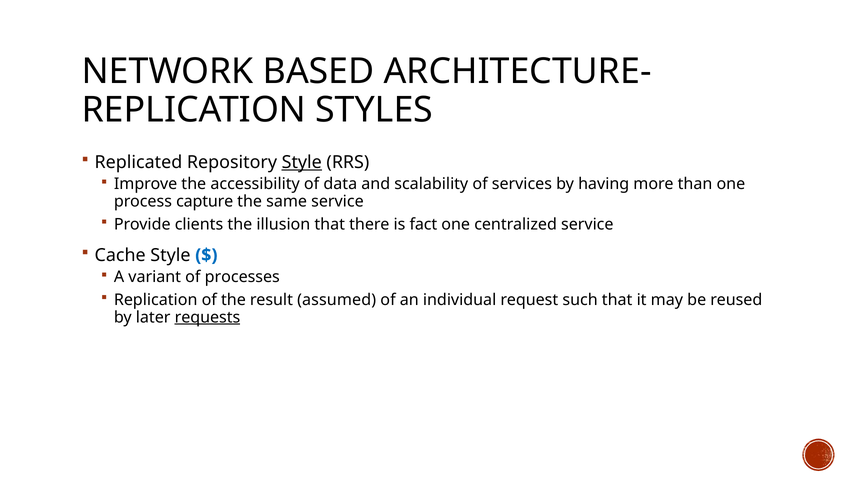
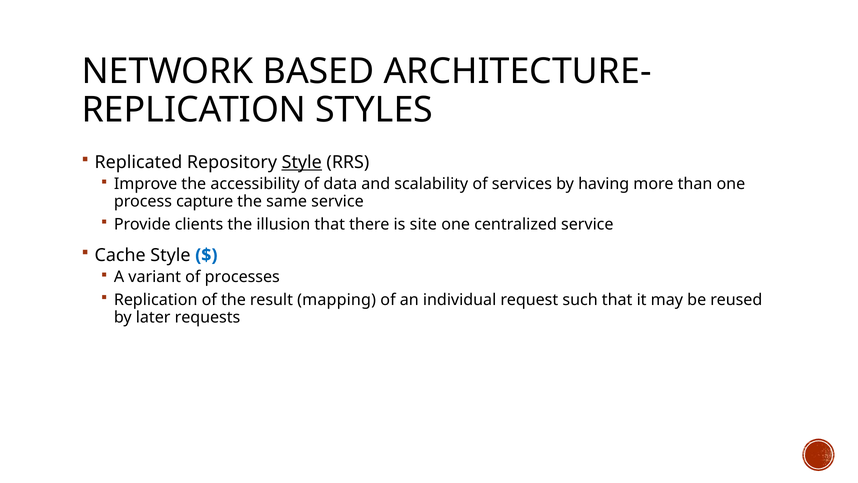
fact: fact -> site
assumed: assumed -> mapping
requests underline: present -> none
